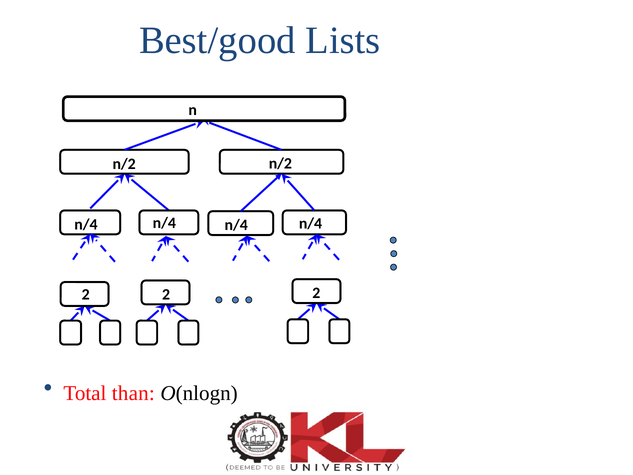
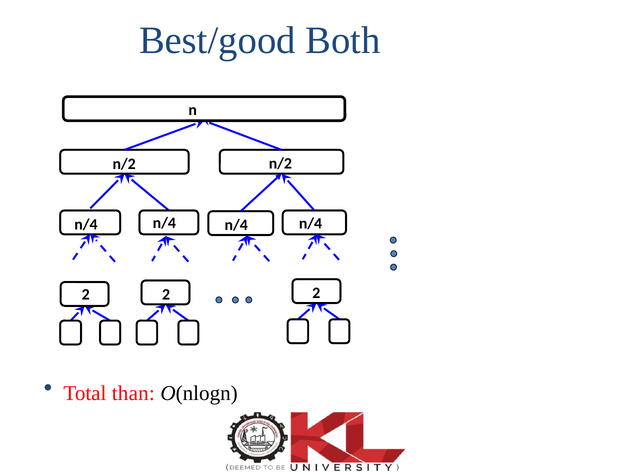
Lists: Lists -> Both
